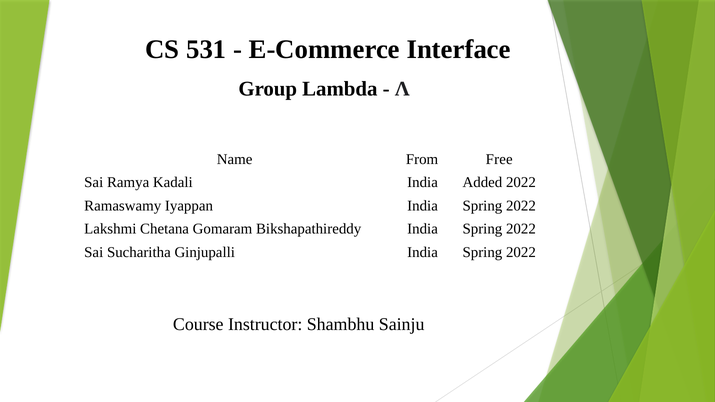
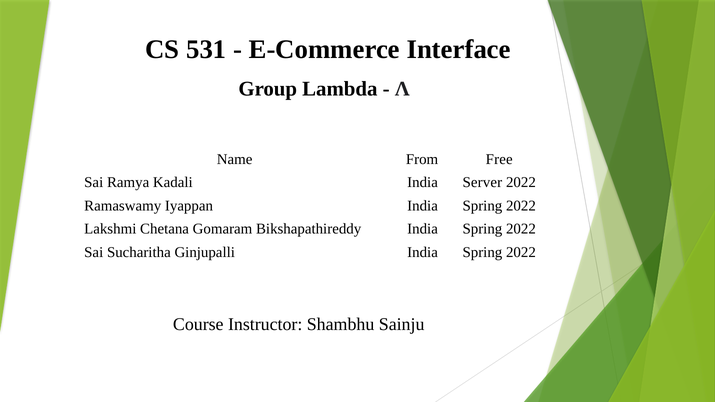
Added: Added -> Server
